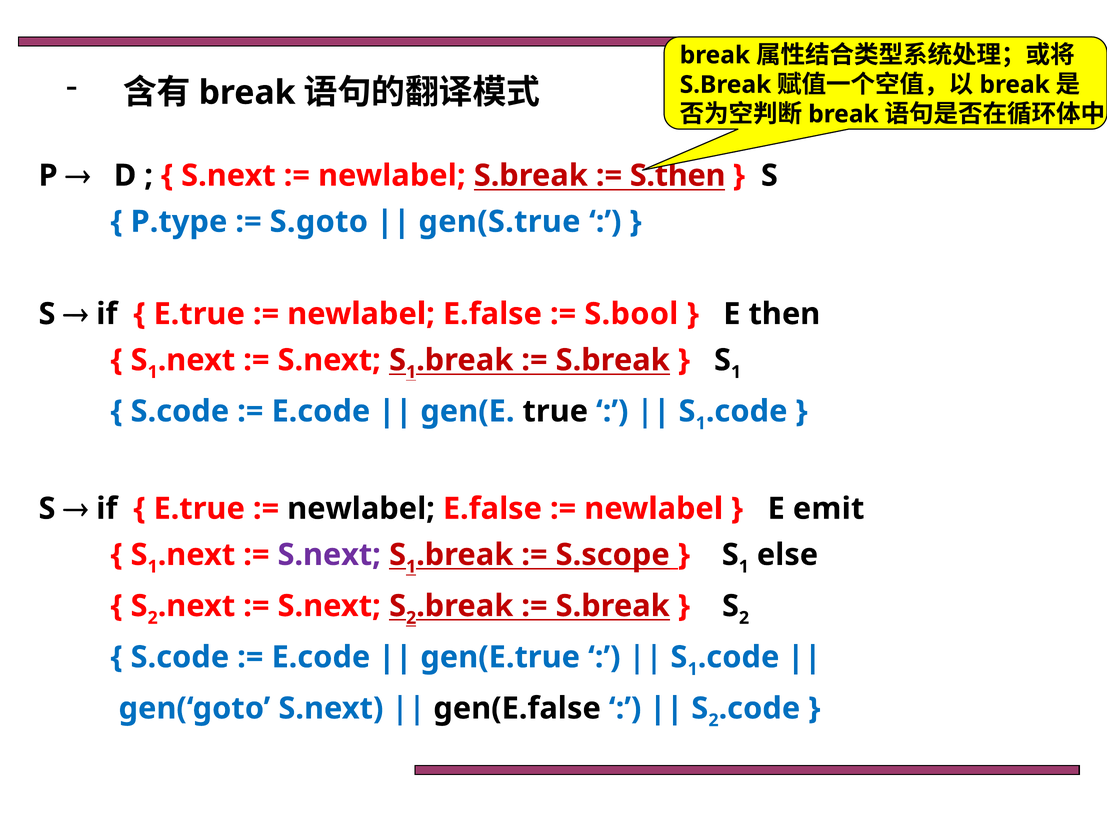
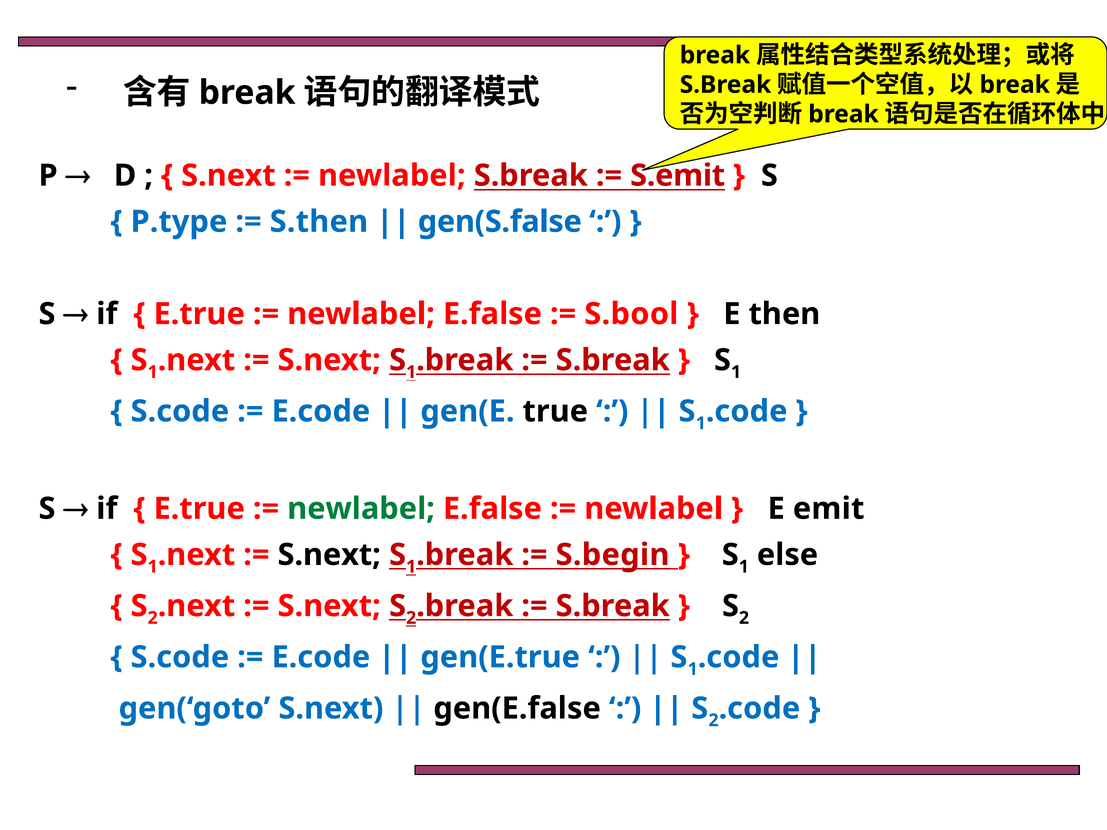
S.then: S.then -> S.emit
S.goto: S.goto -> S.then
gen(S.true: gen(S.true -> gen(S.false
newlabel at (361, 509) colour: black -> green
S.next at (329, 555) colour: purple -> black
S.scope: S.scope -> S.begin
